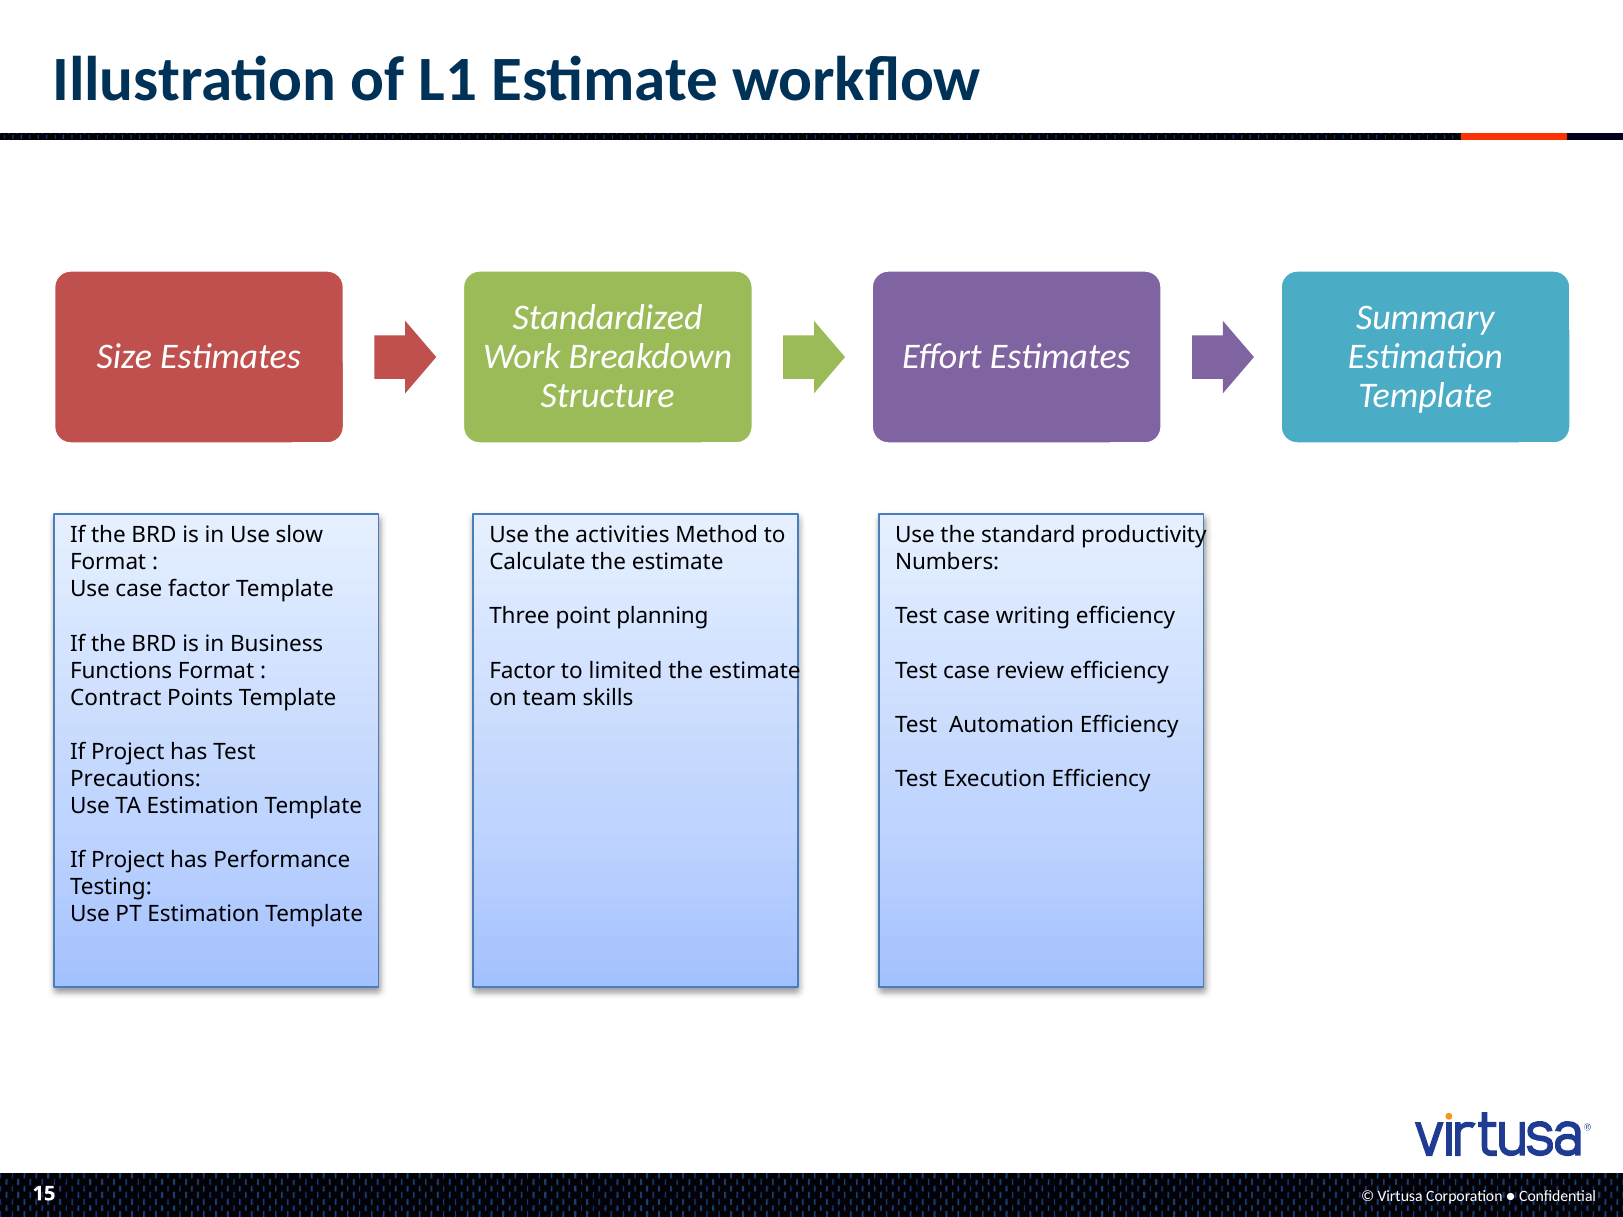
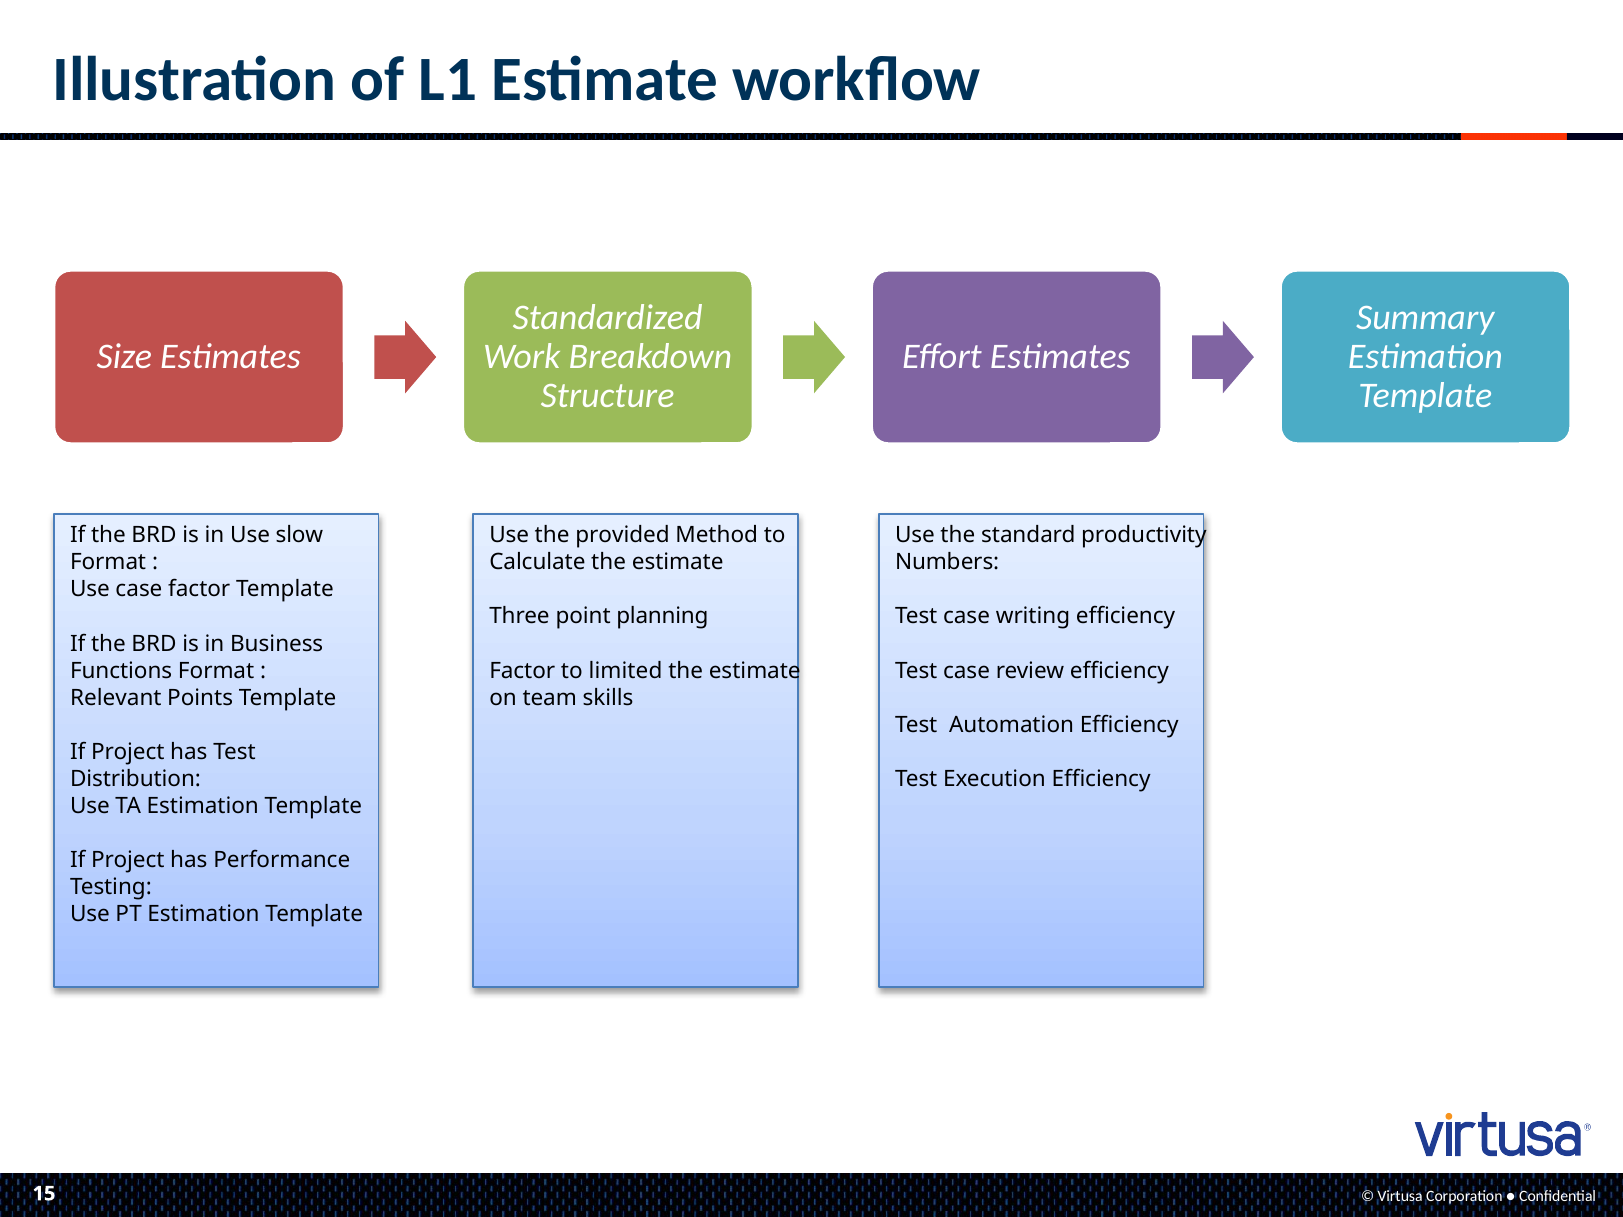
activities: activities -> provided
Contract: Contract -> Relevant
Precautions: Precautions -> Distribution
